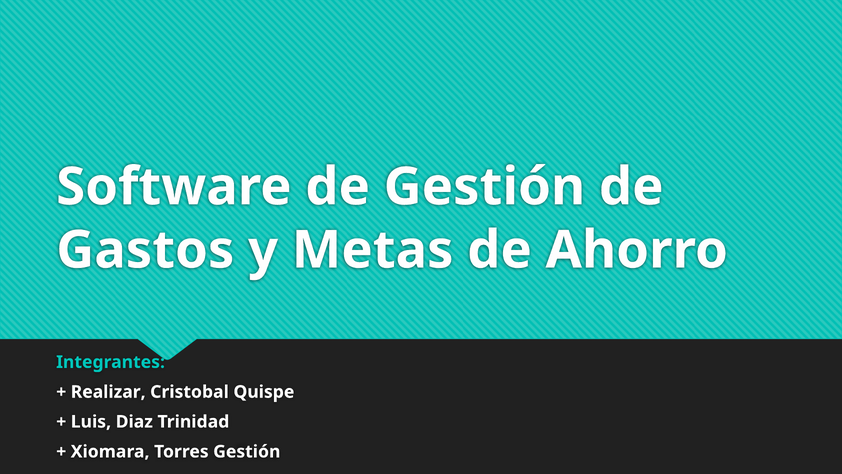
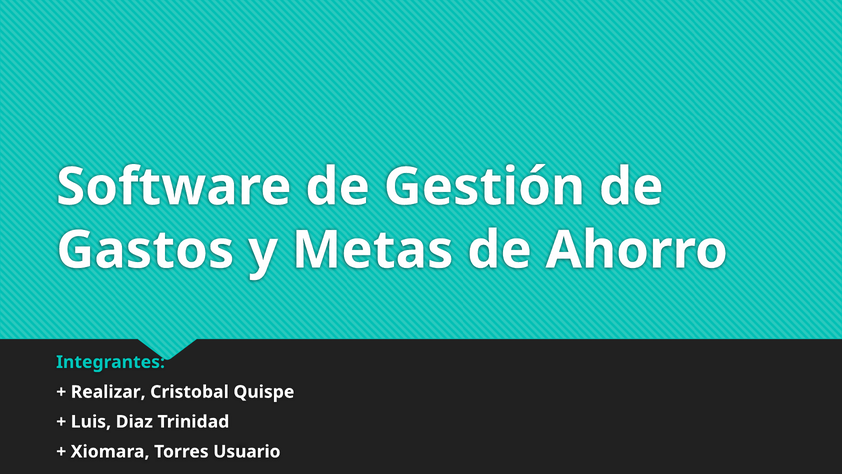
Torres Gestión: Gestión -> Usuario
